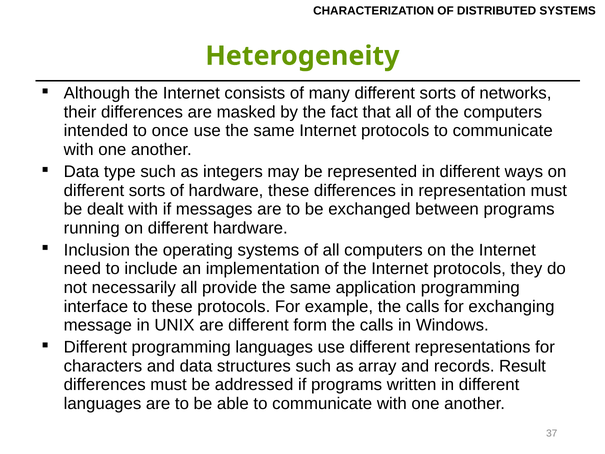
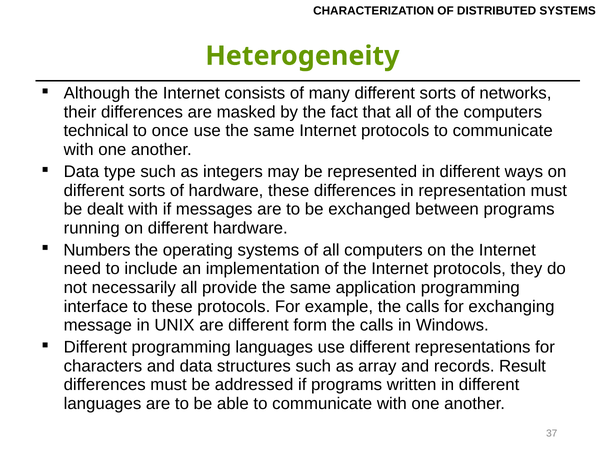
intended: intended -> technical
Inclusion: Inclusion -> Numbers
